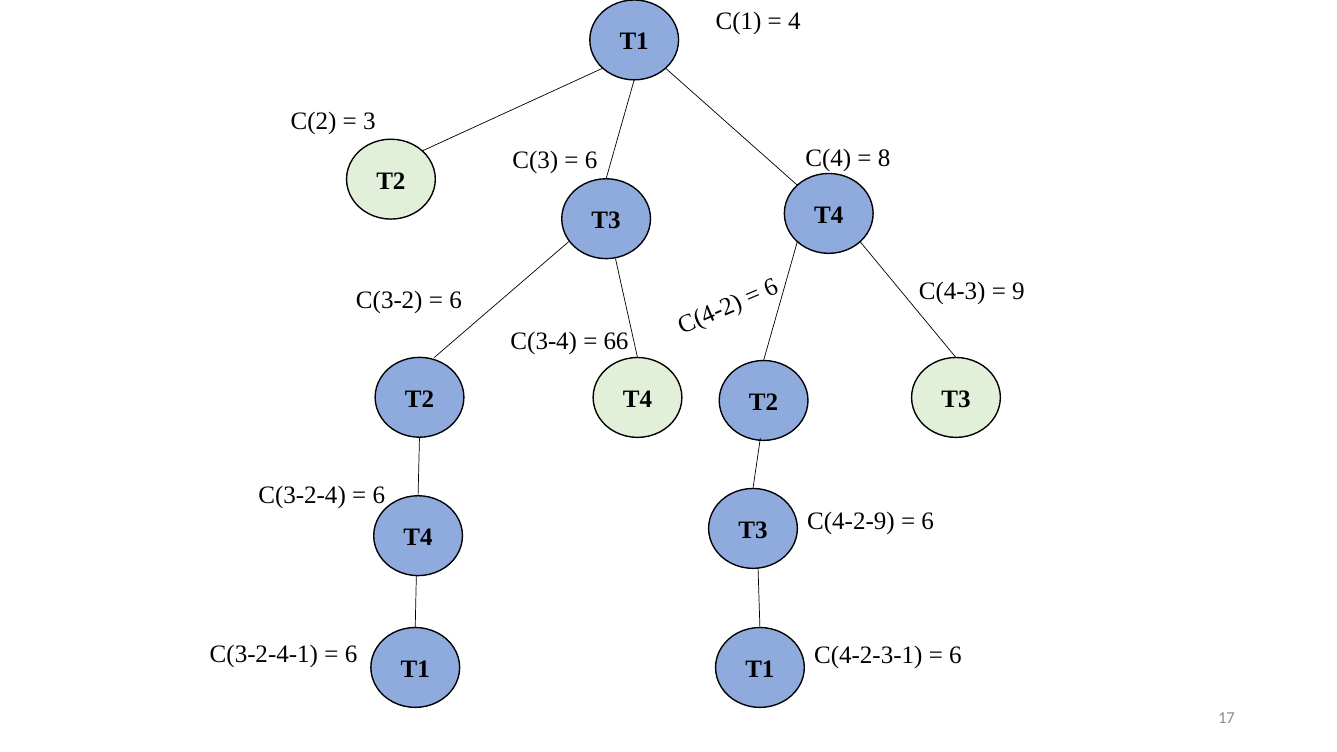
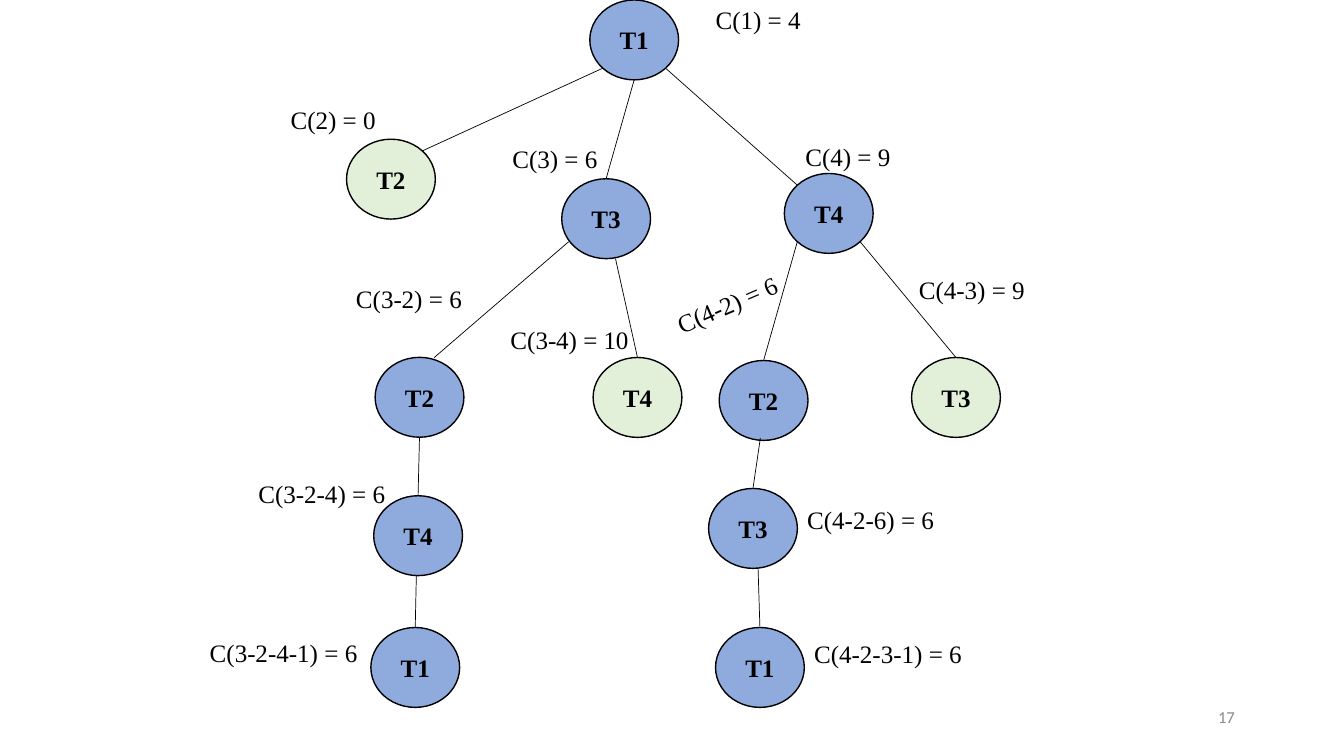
3: 3 -> 0
8 at (884, 158): 8 -> 9
66: 66 -> 10
C(4-2-9: C(4-2-9 -> C(4-2-6
